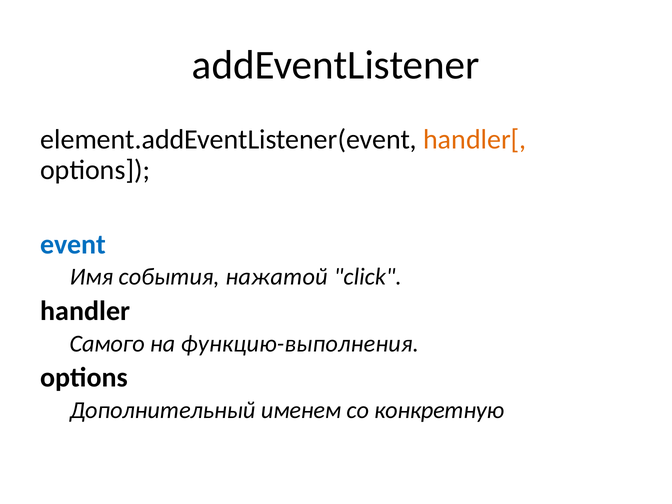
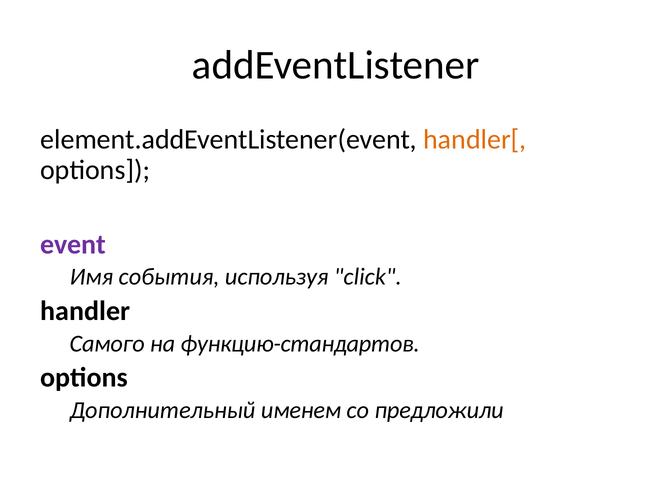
event colour: blue -> purple
нажатой: нажатой -> используя
функцию-выполнения: функцию-выполнения -> функцию-стандартов
конкретную: конкретную -> предложили
